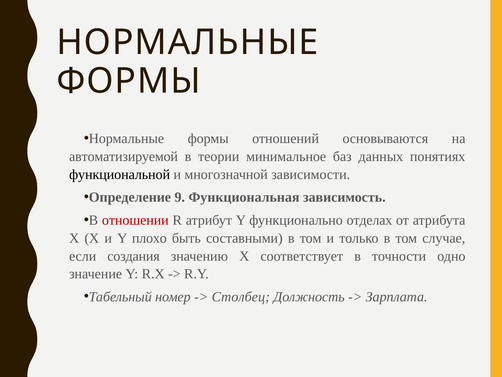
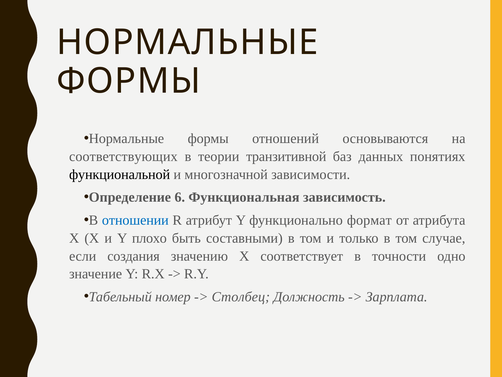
автоматизируемой: автоматизируемой -> соответствующих
минимальное: минимальное -> транзитивной
9: 9 -> 6
отношении colour: red -> blue
отделах: отделах -> формат
